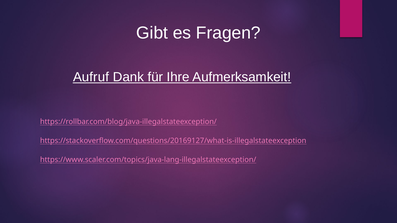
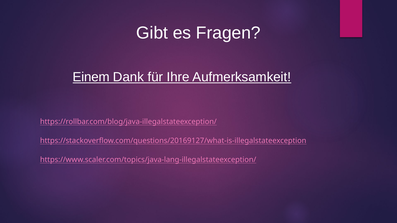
Aufruf: Aufruf -> Einem
